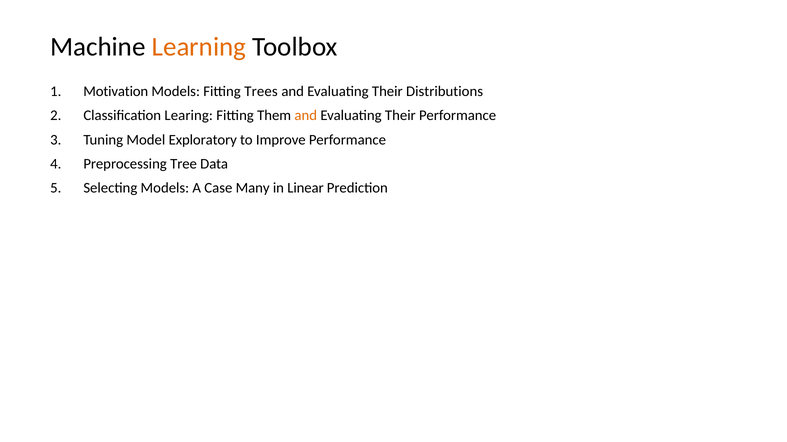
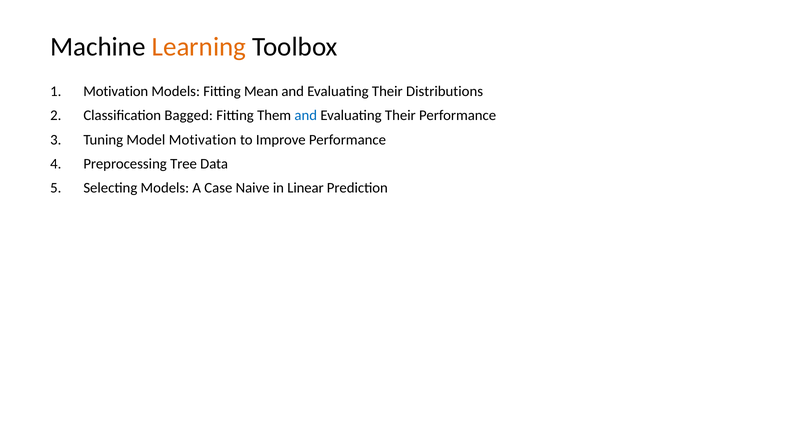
Trees: Trees -> Mean
Learing: Learing -> Bagged
and at (306, 116) colour: orange -> blue
Model Exploratory: Exploratory -> Motivation
Many: Many -> Naive
